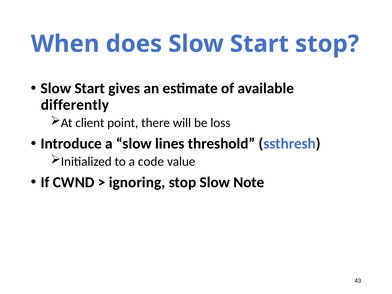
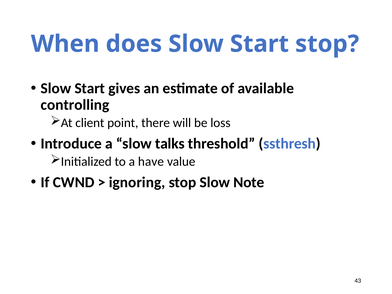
differently: differently -> controlling
lines: lines -> talks
code: code -> have
